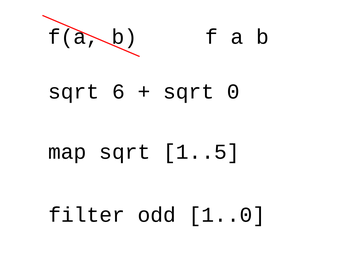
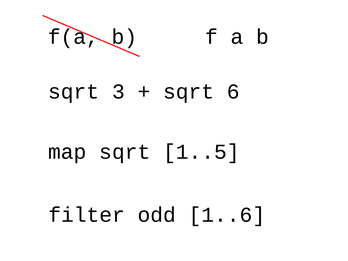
6: 6 -> 3
0: 0 -> 6
1..0: 1..0 -> 1..6
